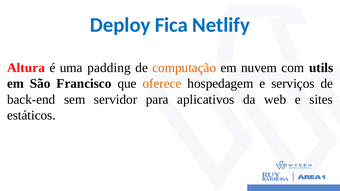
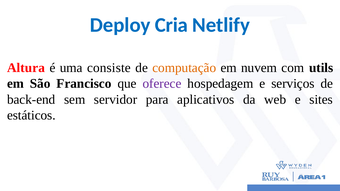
Fica: Fica -> Cria
padding: padding -> consiste
oferece colour: orange -> purple
